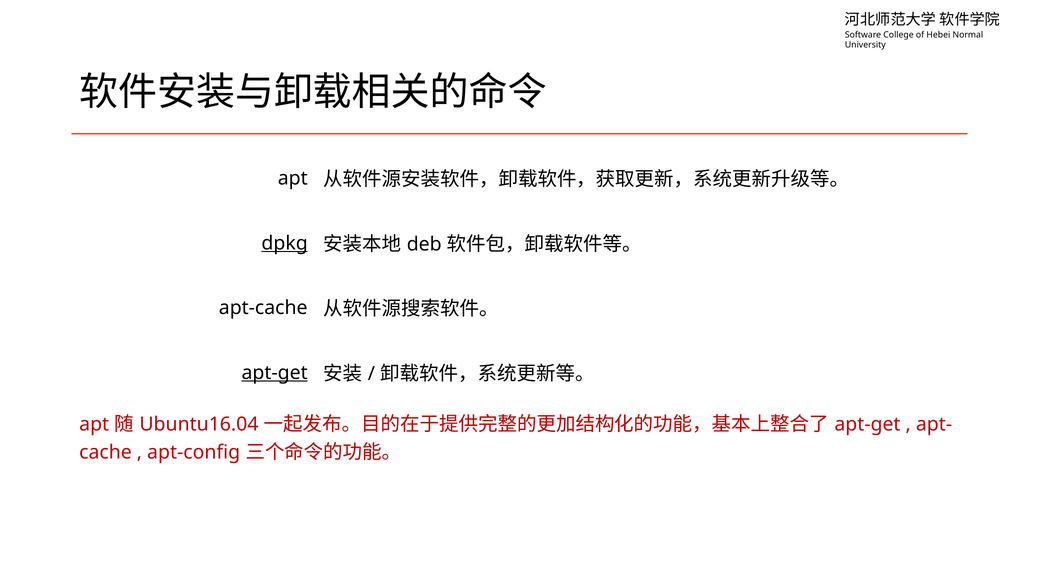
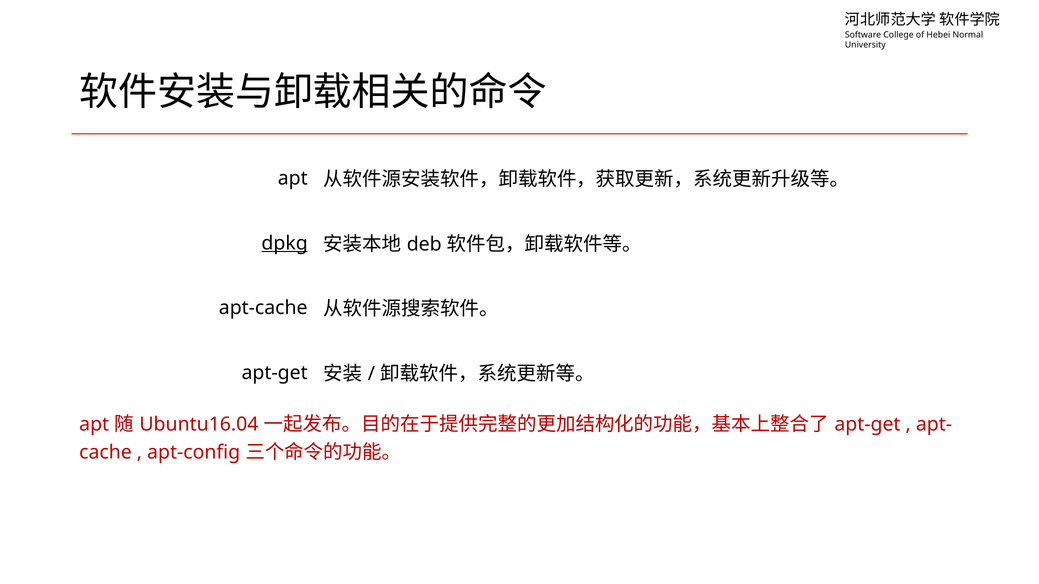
apt-get at (275, 373) underline: present -> none
